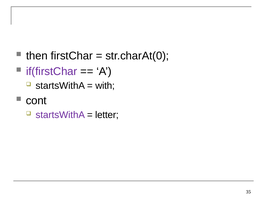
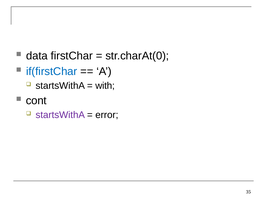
then: then -> data
if(firstChar colour: purple -> blue
letter: letter -> error
